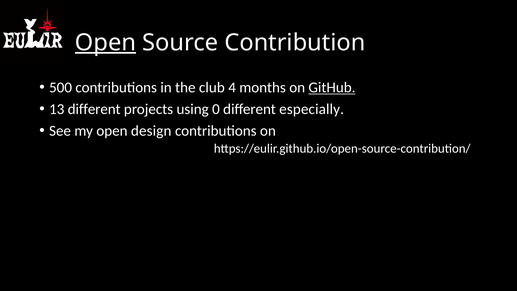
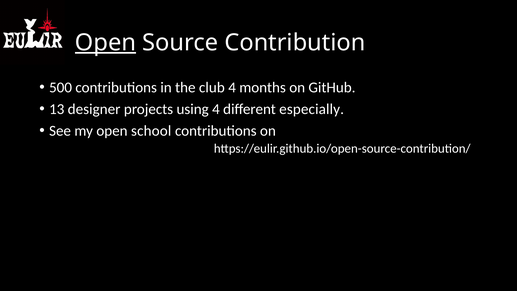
GitHub underline: present -> none
13 different: different -> designer
using 0: 0 -> 4
design: design -> school
